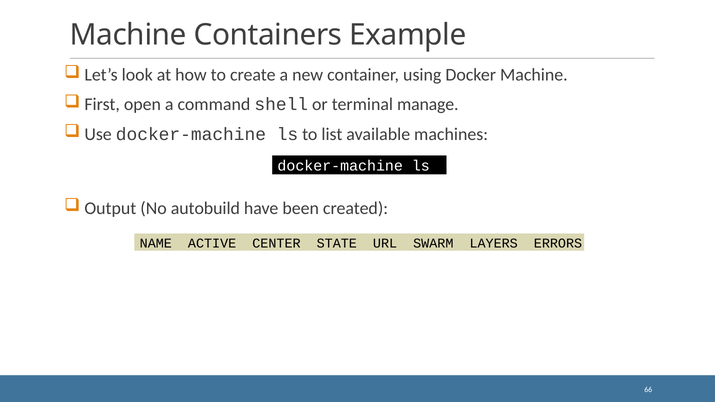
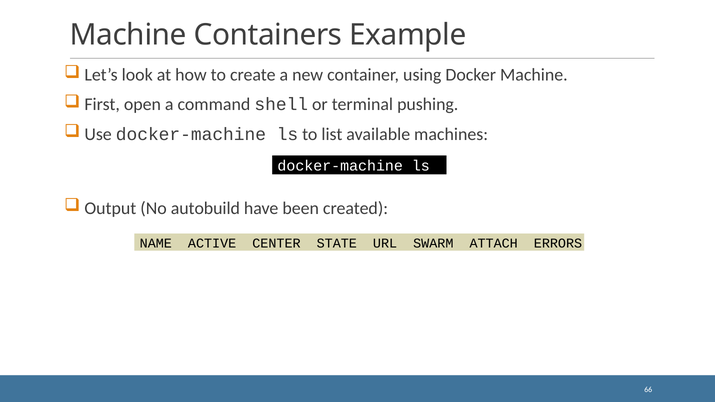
manage: manage -> pushing
LAYERS: LAYERS -> ATTACH
